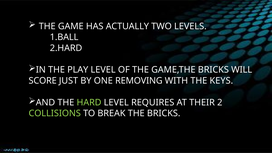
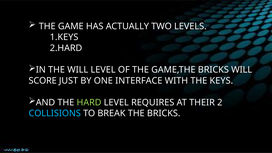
1.BALL: 1.BALL -> 1.KEYS
THE PLAY: PLAY -> WILL
REMOVING: REMOVING -> INTERFACE
COLLISIONS colour: light green -> light blue
